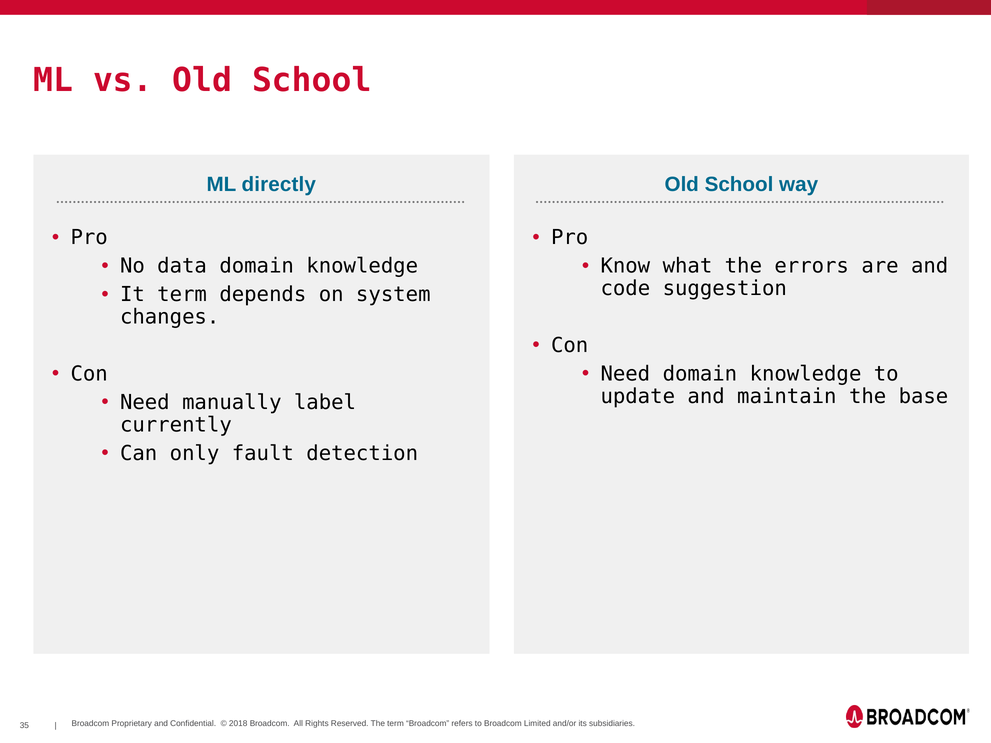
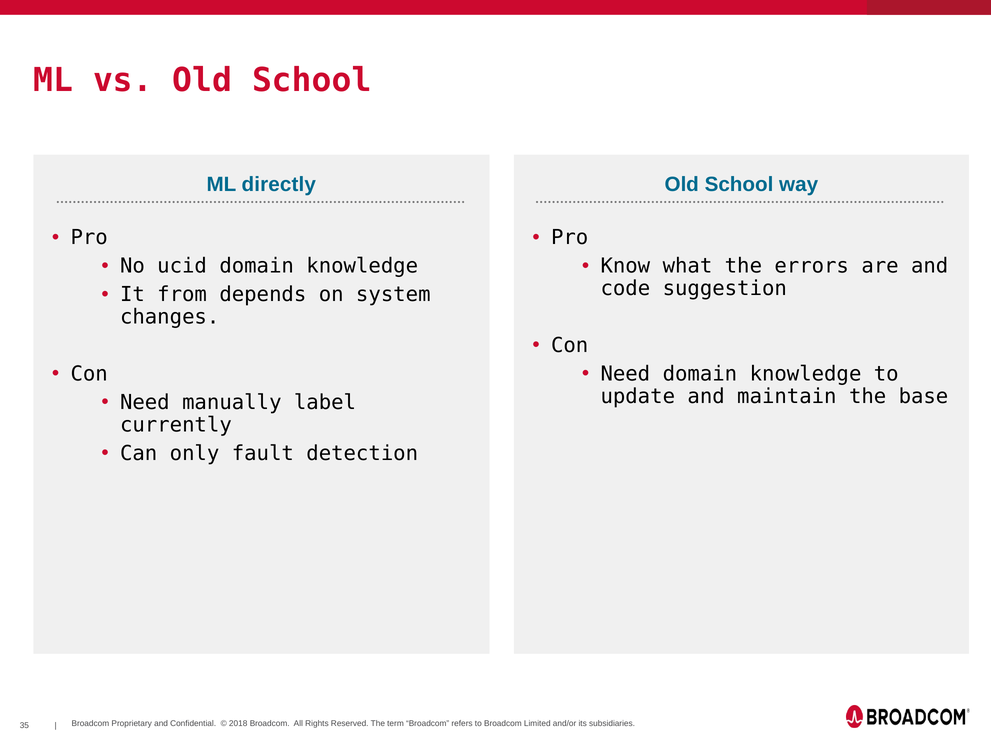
data: data -> ucid
It term: term -> from
